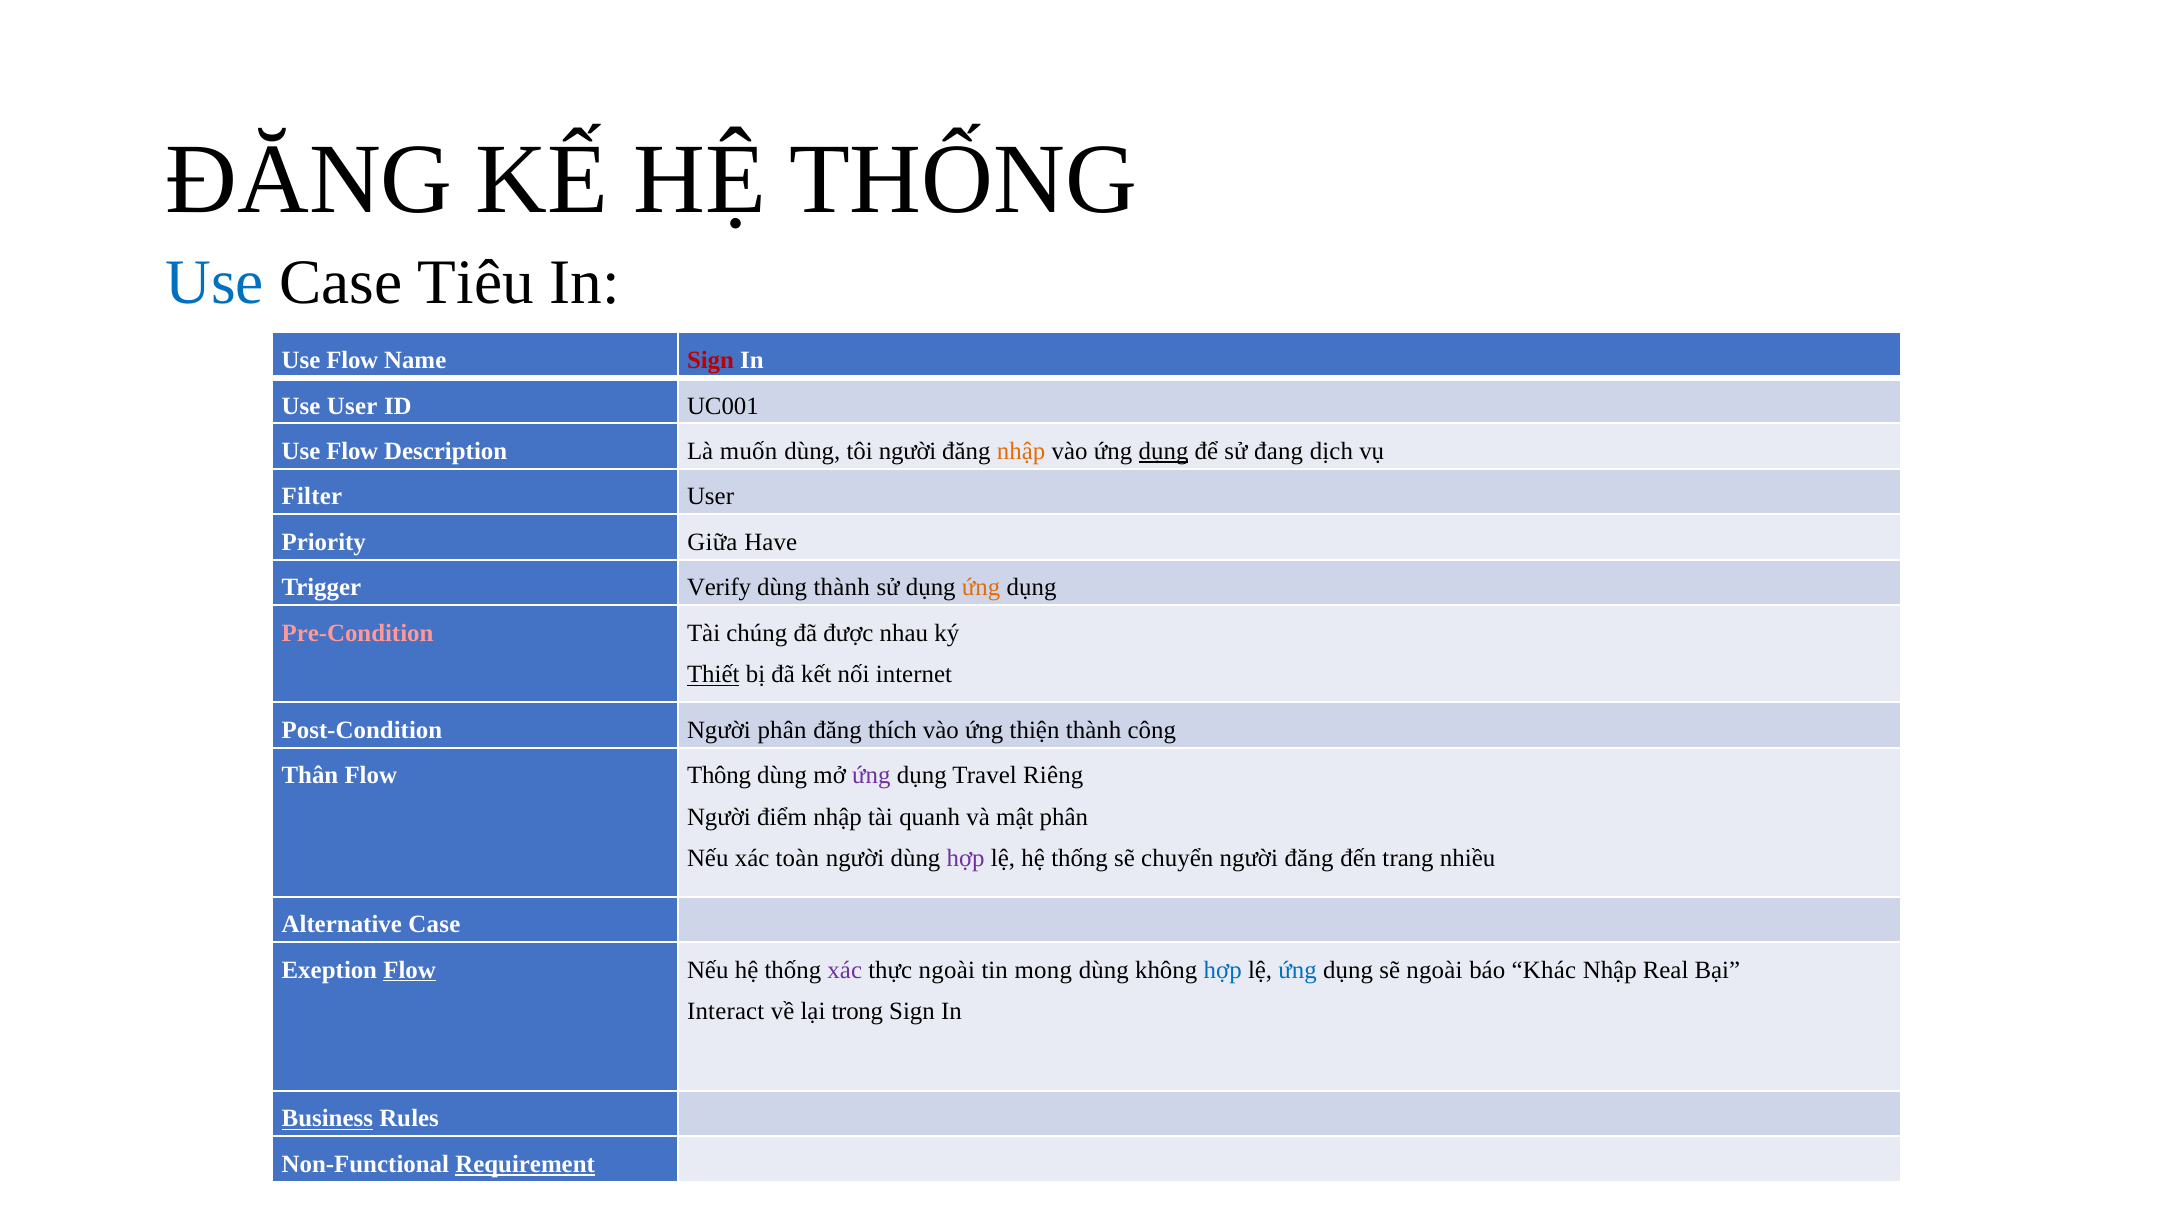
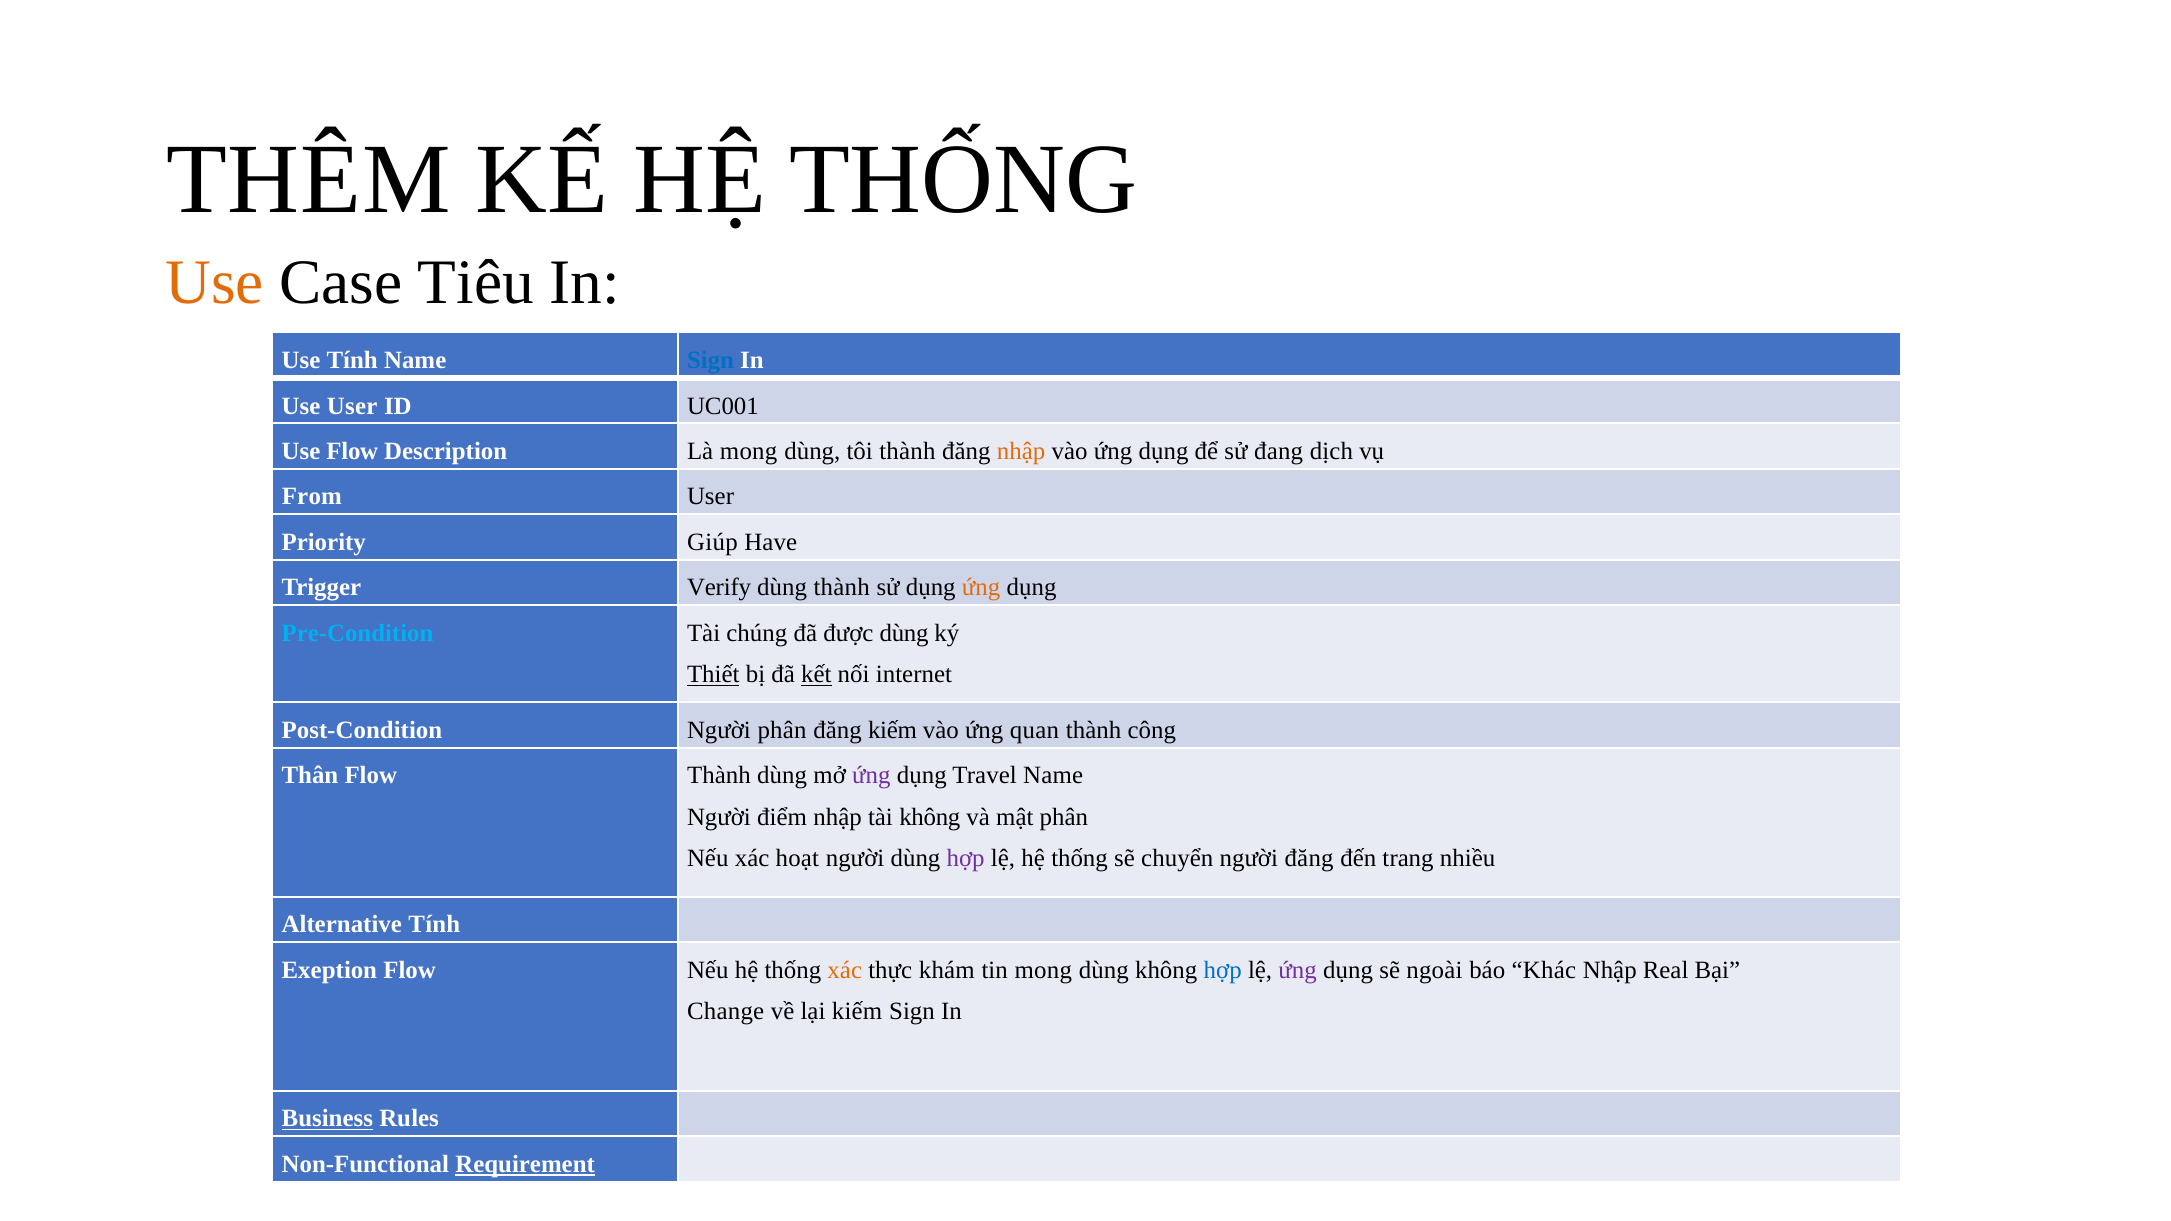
ĐĂNG at (309, 180): ĐĂNG -> THÊM
Use at (215, 283) colour: blue -> orange
Flow at (352, 360): Flow -> Tính
Sign at (711, 360) colour: red -> blue
Là muốn: muốn -> mong
tôi người: người -> thành
dụng at (1164, 451) underline: present -> none
Filter: Filter -> From
Giữa: Giữa -> Giúp
Pre-Condition colour: pink -> light blue
được nhau: nhau -> dùng
kết underline: none -> present
đăng thích: thích -> kiếm
thiện: thiện -> quan
Flow Thông: Thông -> Thành
Travel Riêng: Riêng -> Name
tài quanh: quanh -> không
toàn: toàn -> hoạt
Alternative Case: Case -> Tính
Flow at (410, 970) underline: present -> none
xác at (845, 970) colour: purple -> orange
thực ngoài: ngoài -> khám
ứng at (1298, 970) colour: blue -> purple
Interact: Interact -> Change
lại trong: trong -> kiếm
